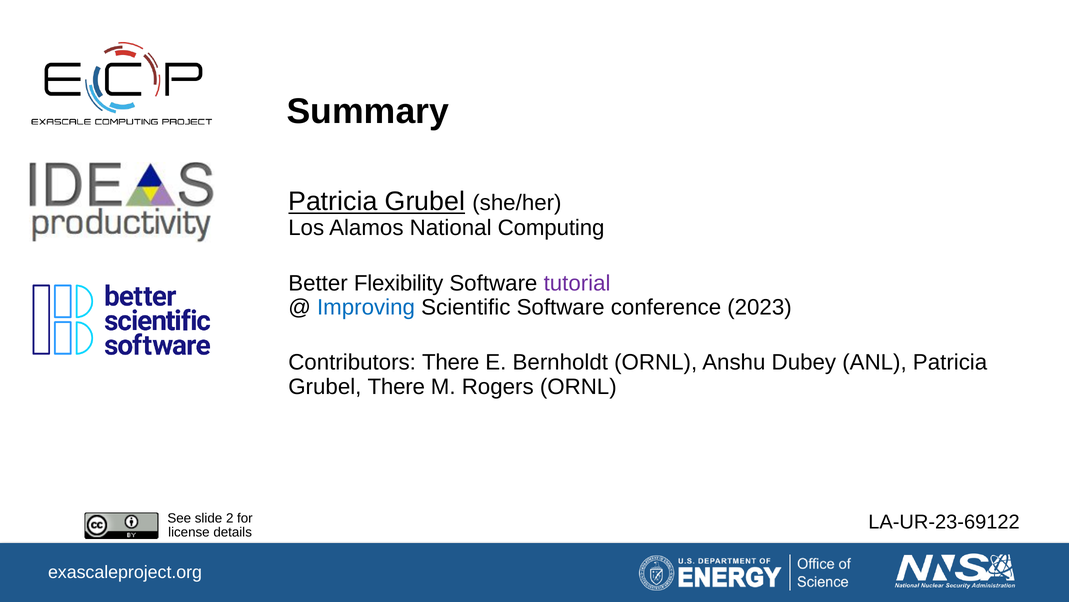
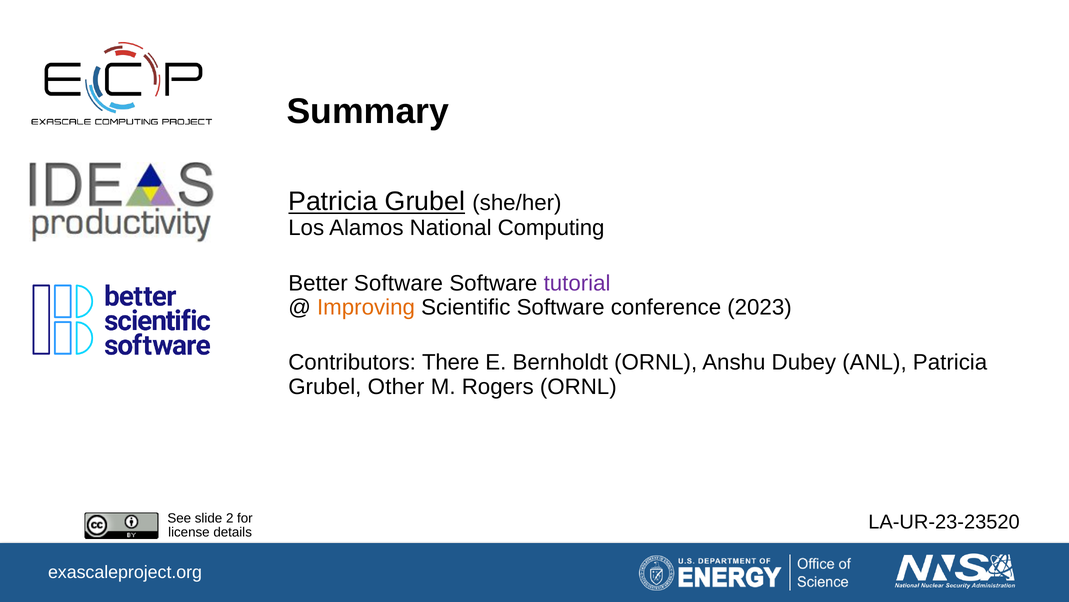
Better Flexibility: Flexibility -> Software
Improving colour: blue -> orange
Grubel There: There -> Other
LA-UR-23-69122: LA-UR-23-69122 -> LA-UR-23-23520
